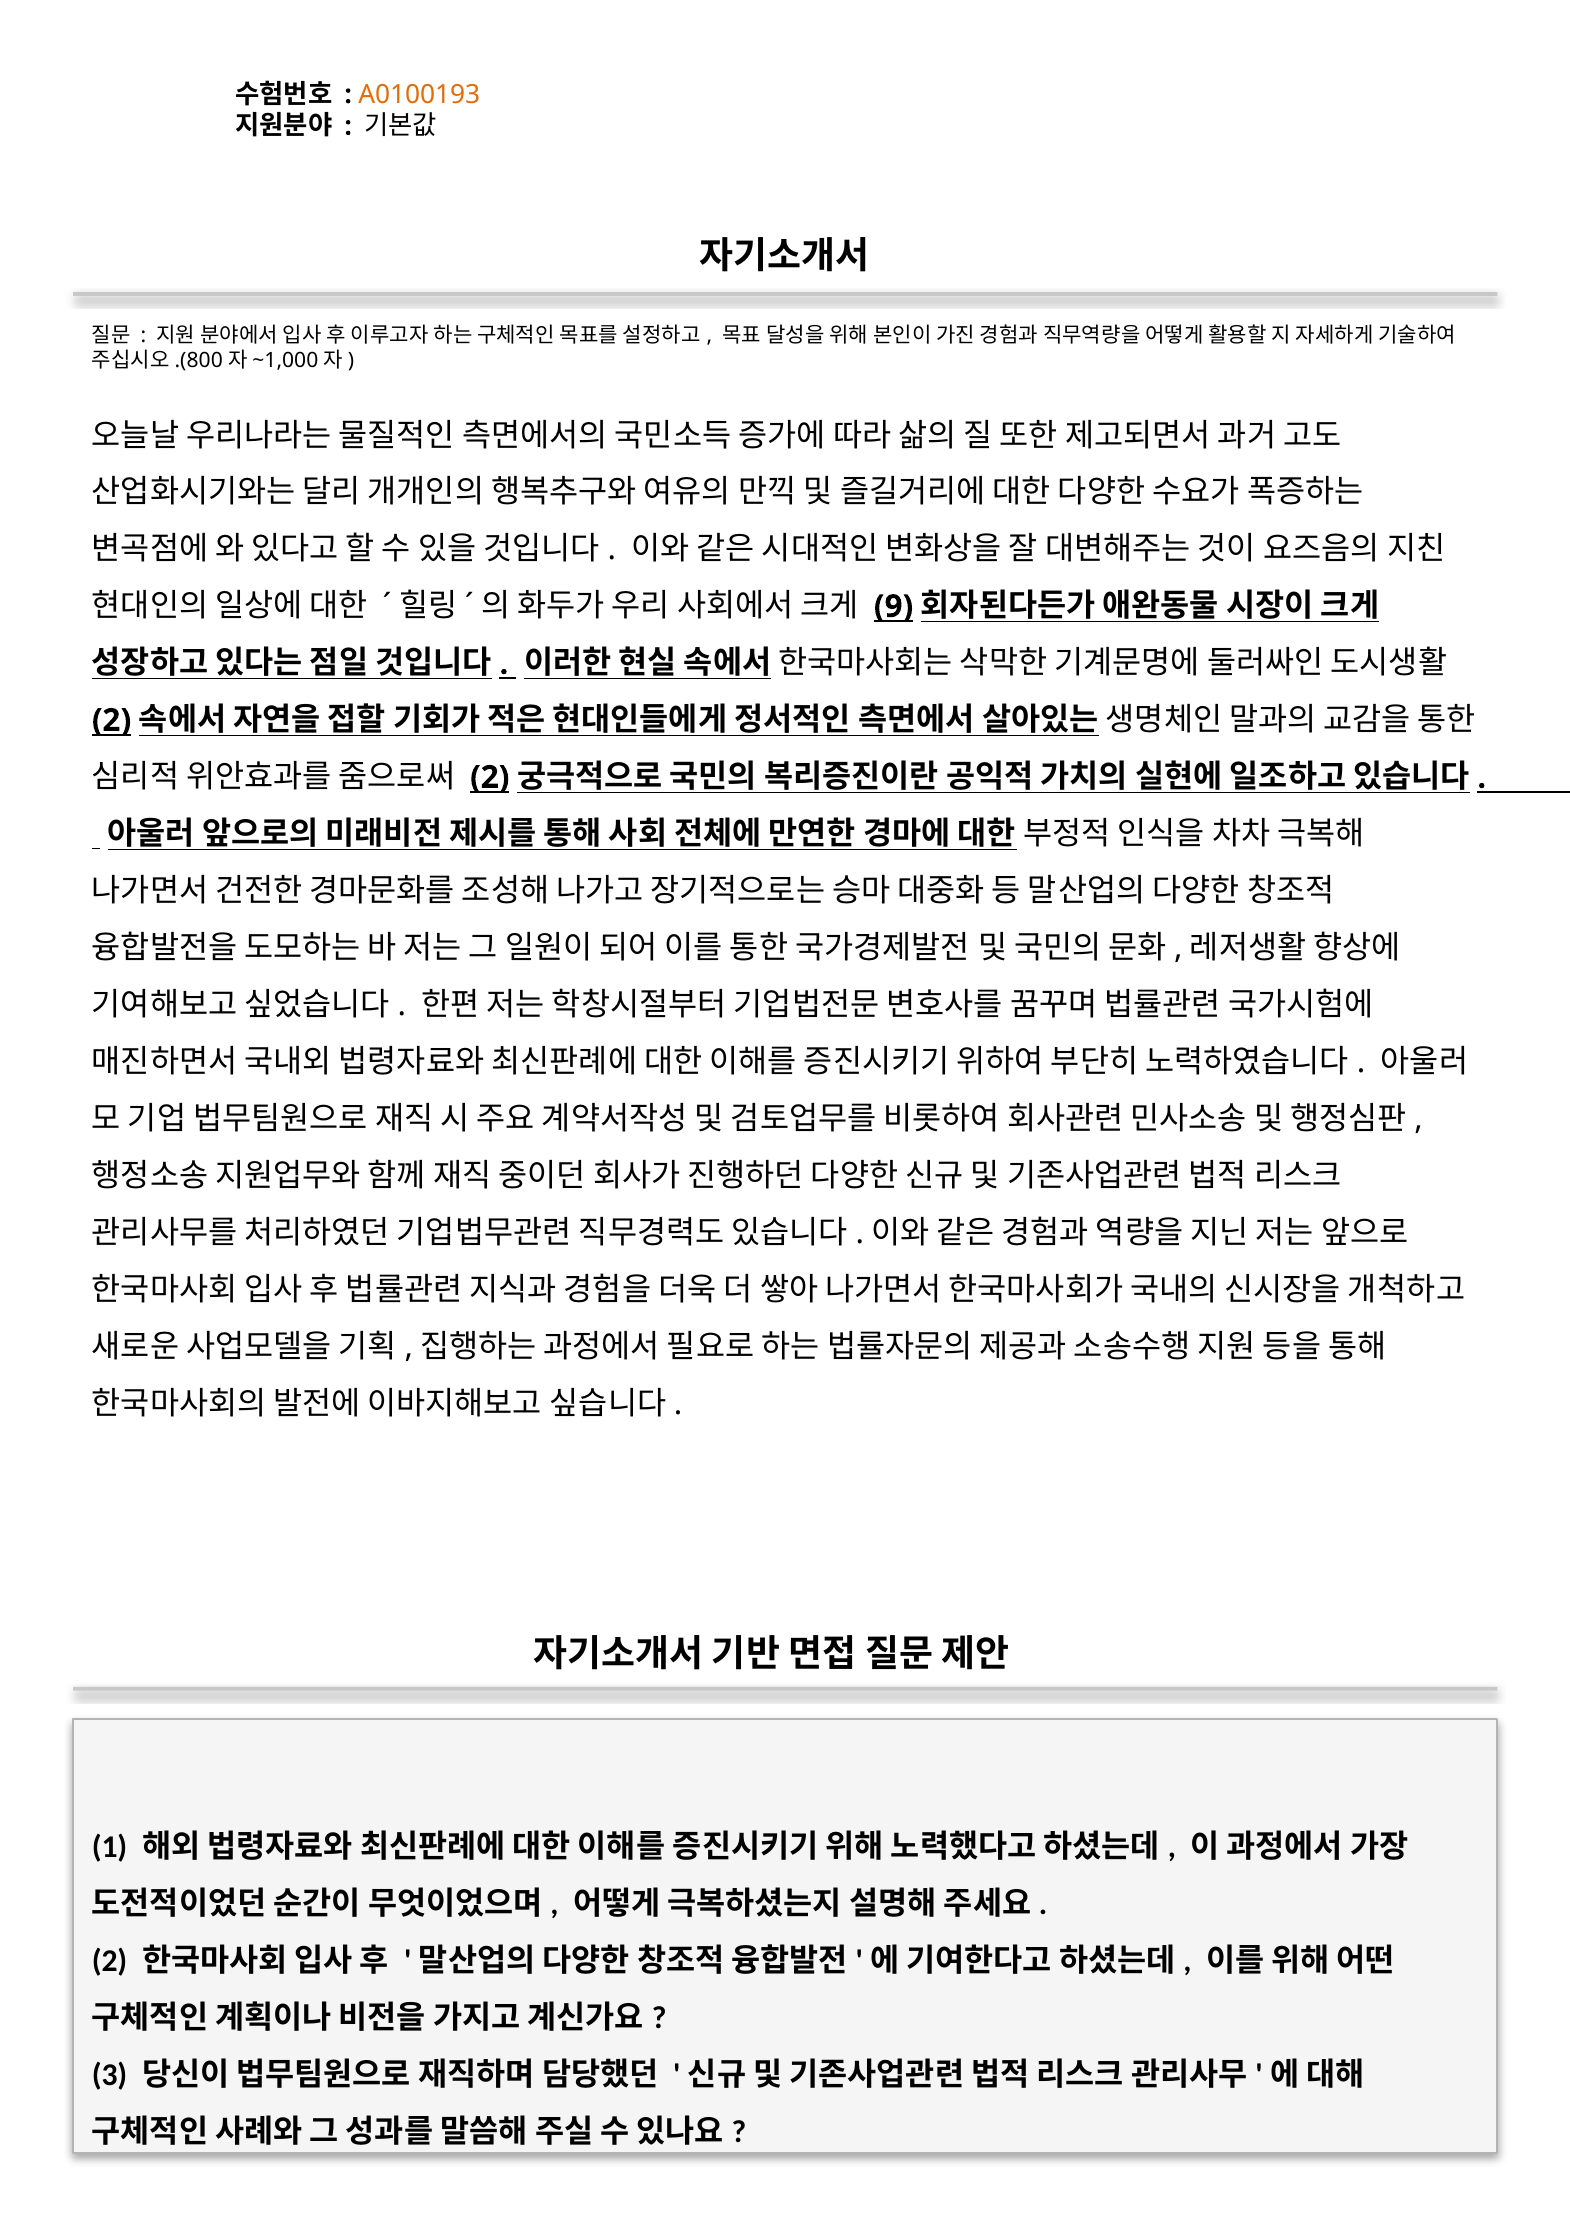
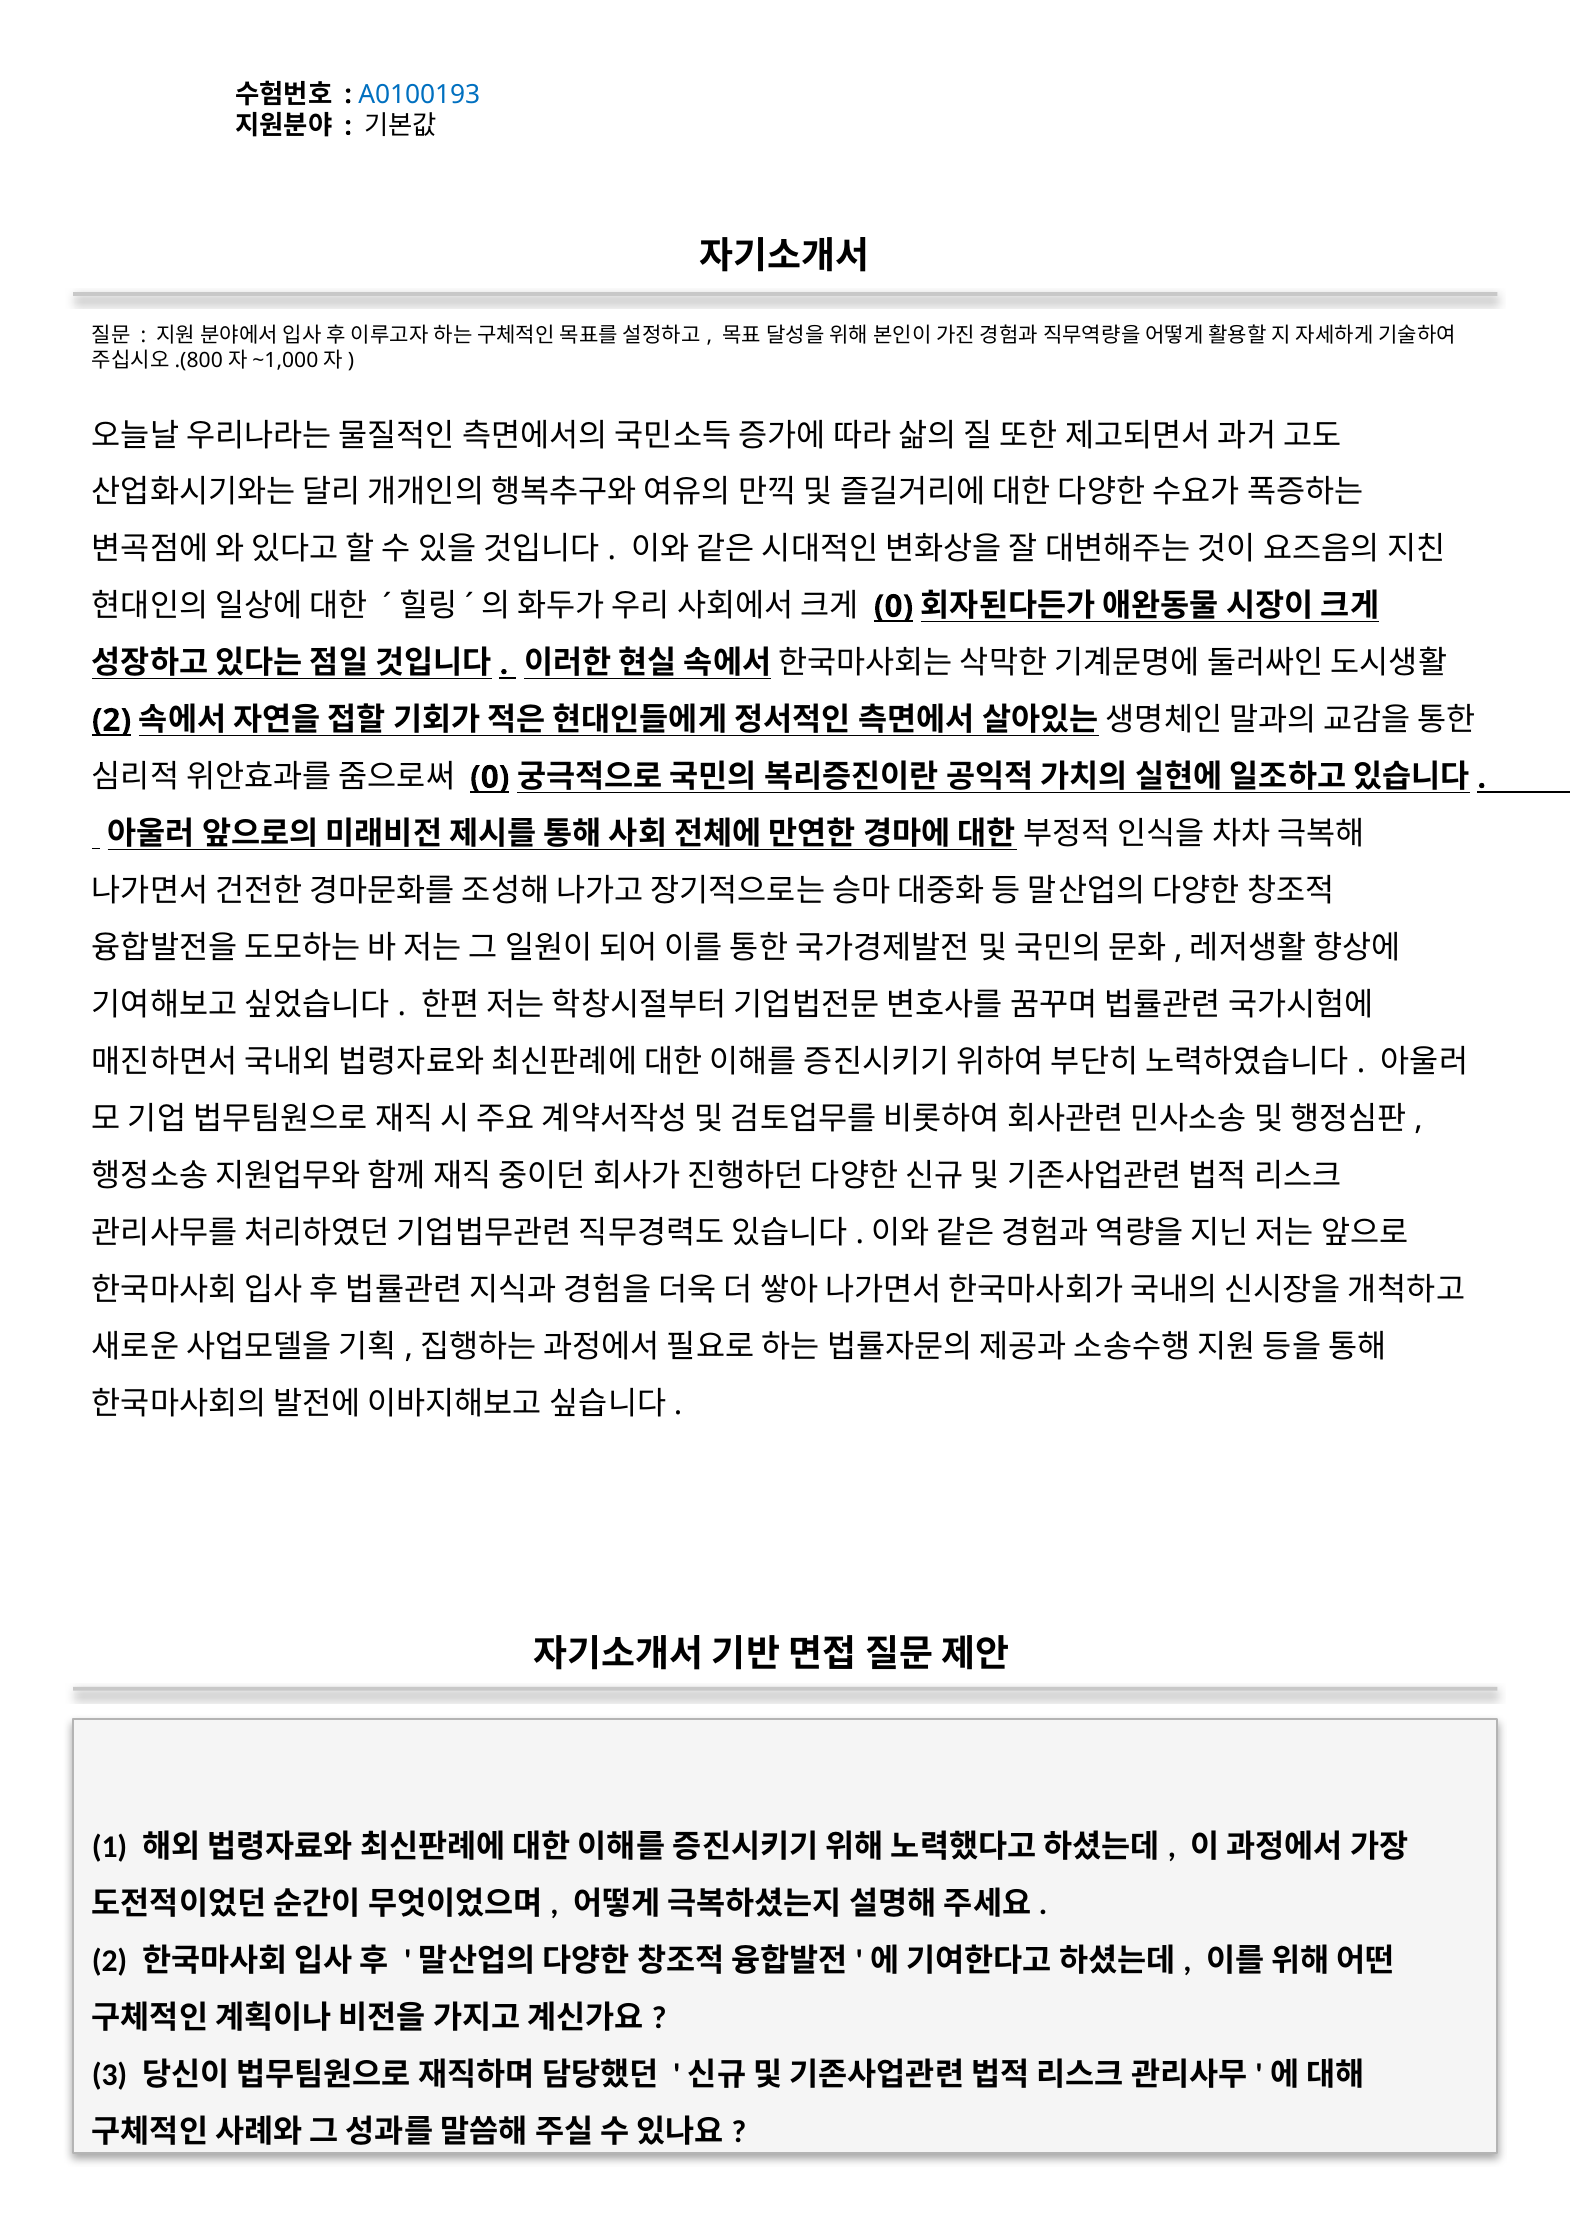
A0100193 colour: orange -> blue
9 at (894, 607): 9 -> 0
2 at (490, 777): 2 -> 0
